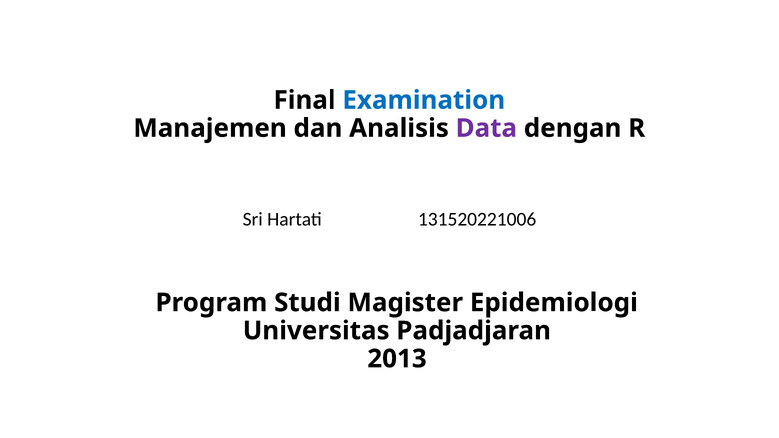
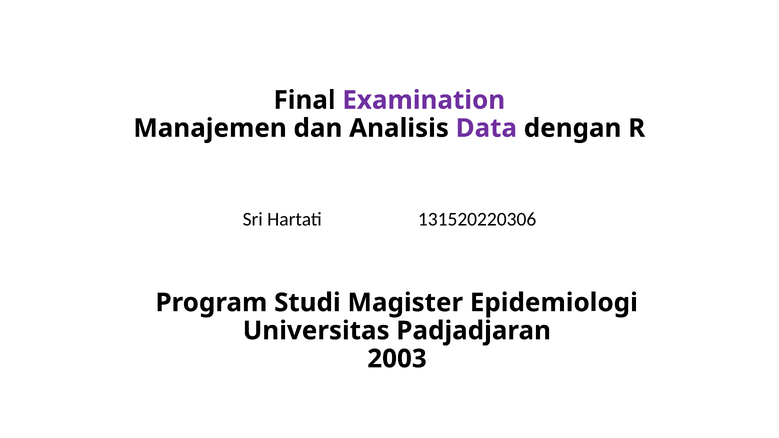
Examination colour: blue -> purple
131520221006: 131520221006 -> 131520220306
2013: 2013 -> 2003
